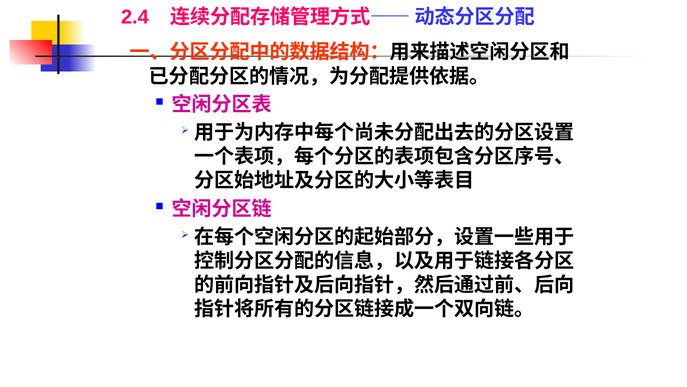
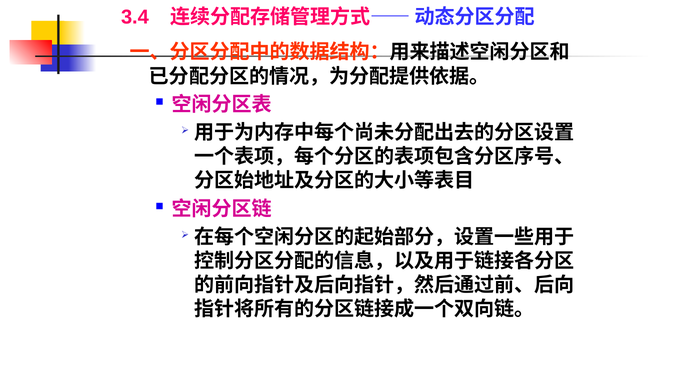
2.4: 2.4 -> 3.4
